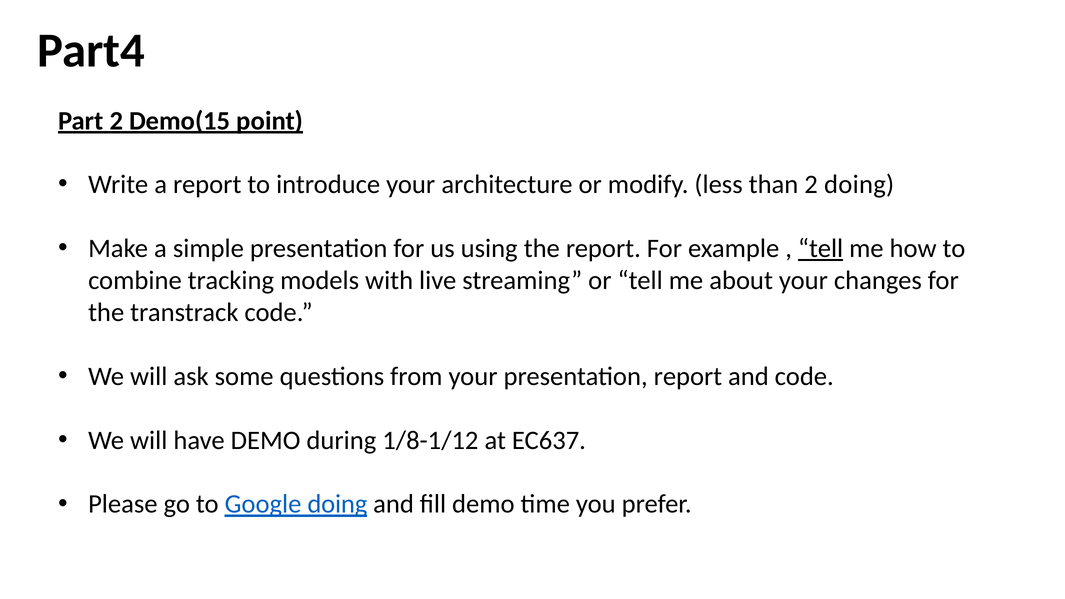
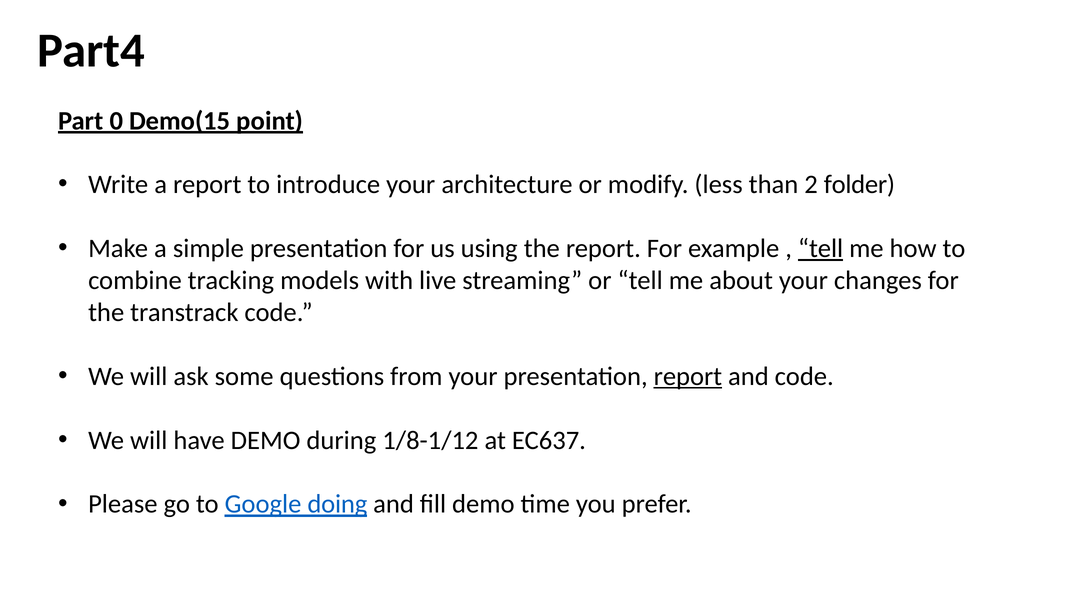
Part 2: 2 -> 0
2 doing: doing -> folder
report at (688, 376) underline: none -> present
